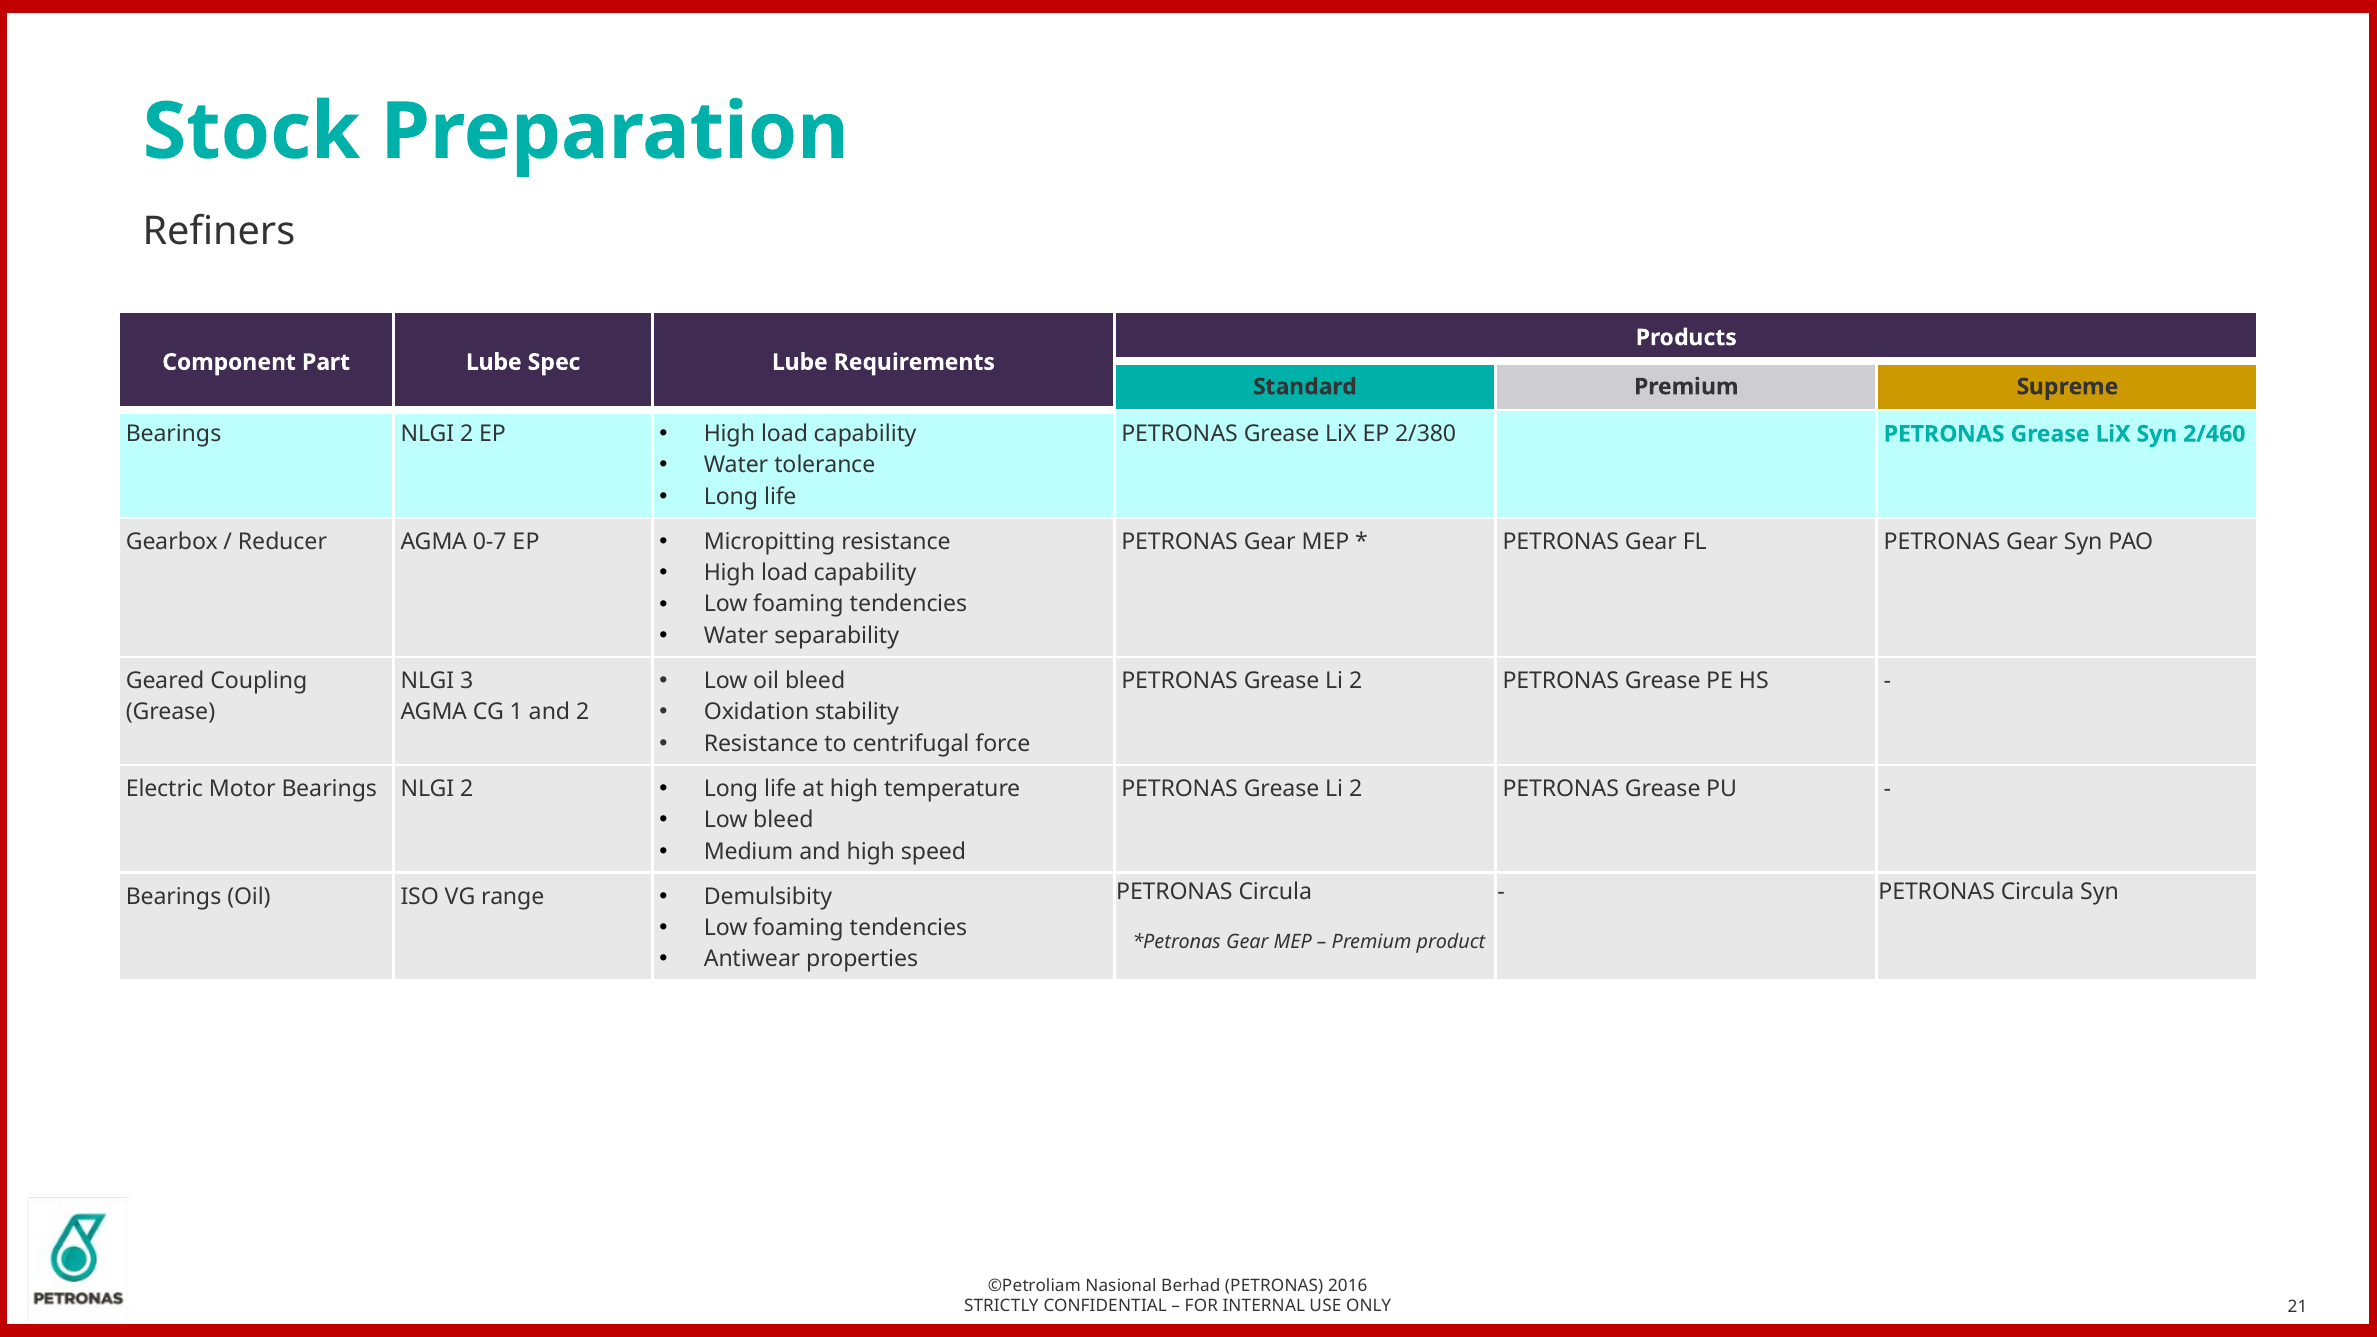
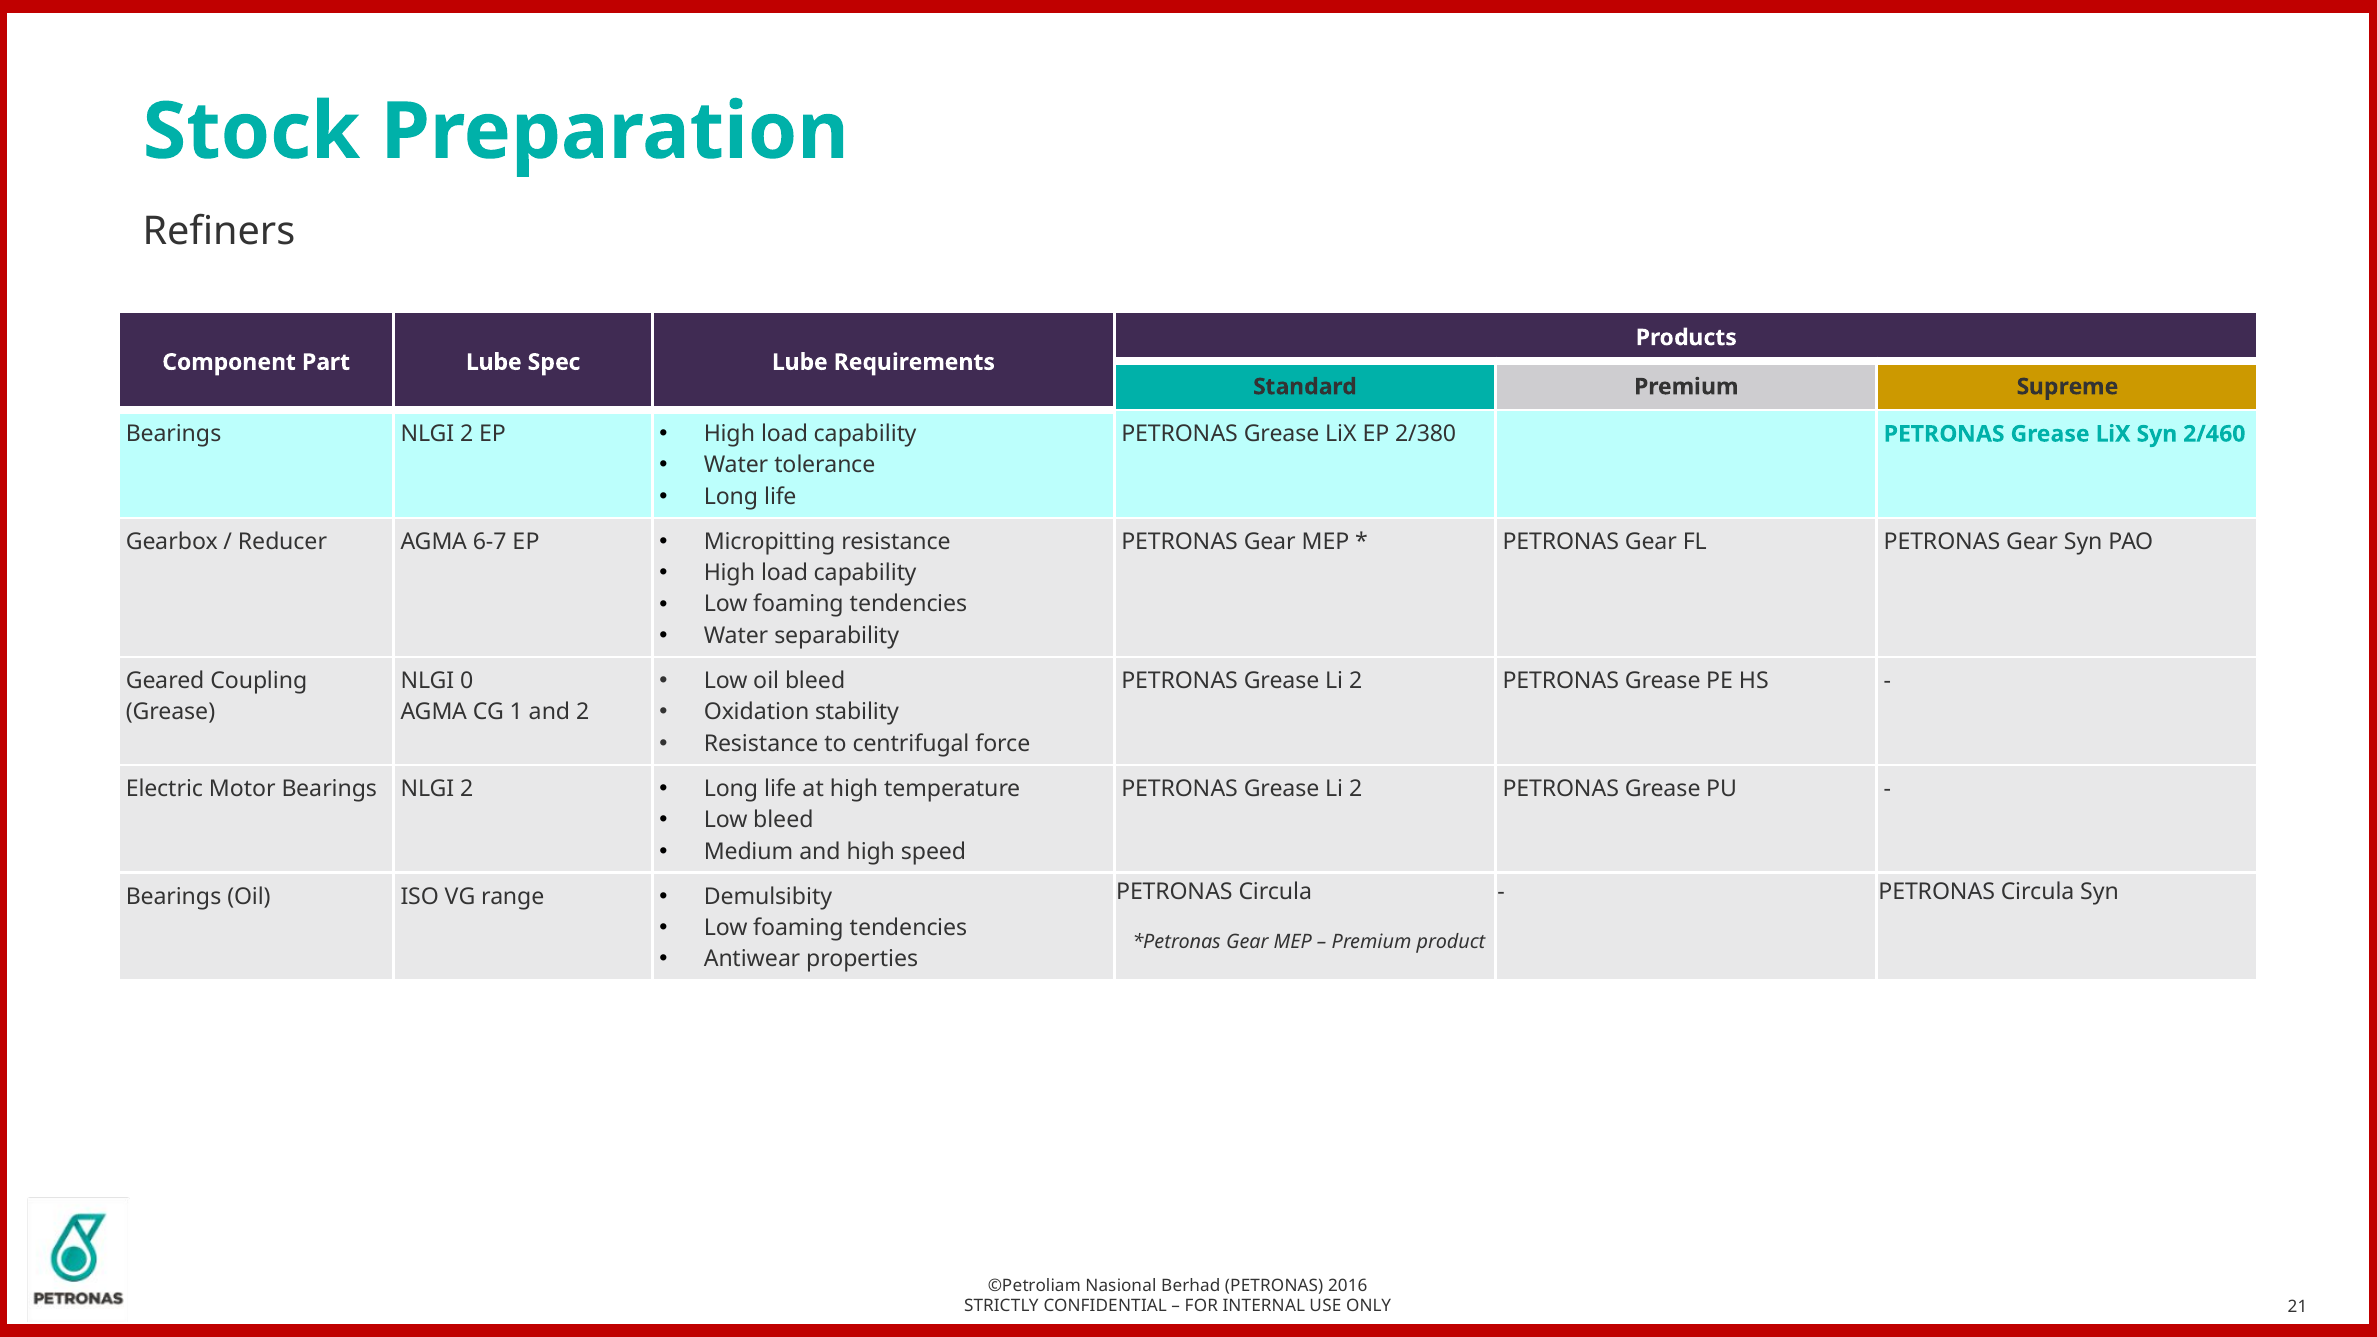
0-7: 0-7 -> 6-7
3: 3 -> 0
